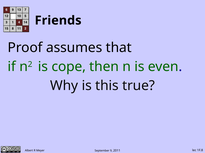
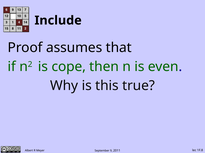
Friends: Friends -> Include
